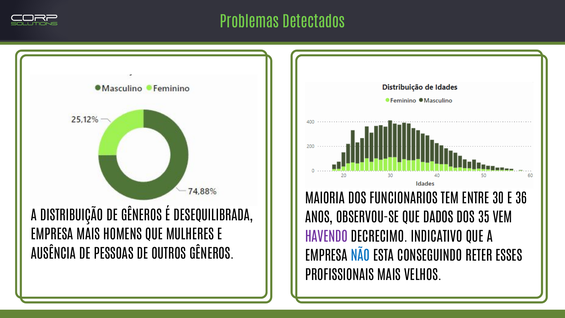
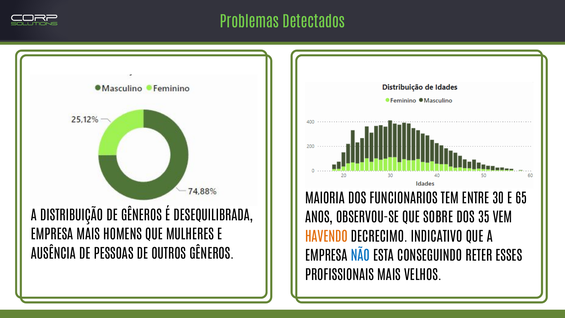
36: 36 -> 65
DADOS: DADOS -> SOBRE
HAVENDO colour: purple -> orange
